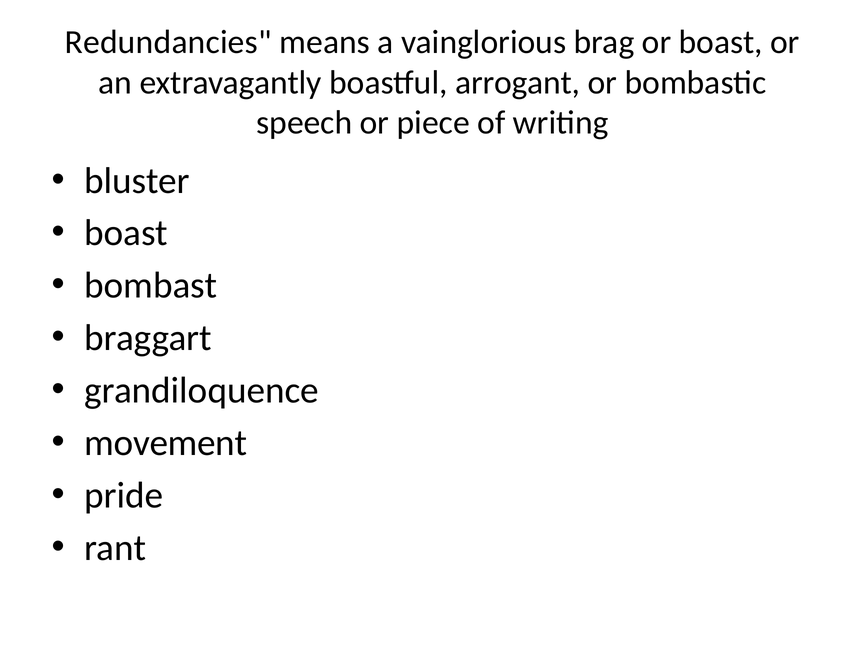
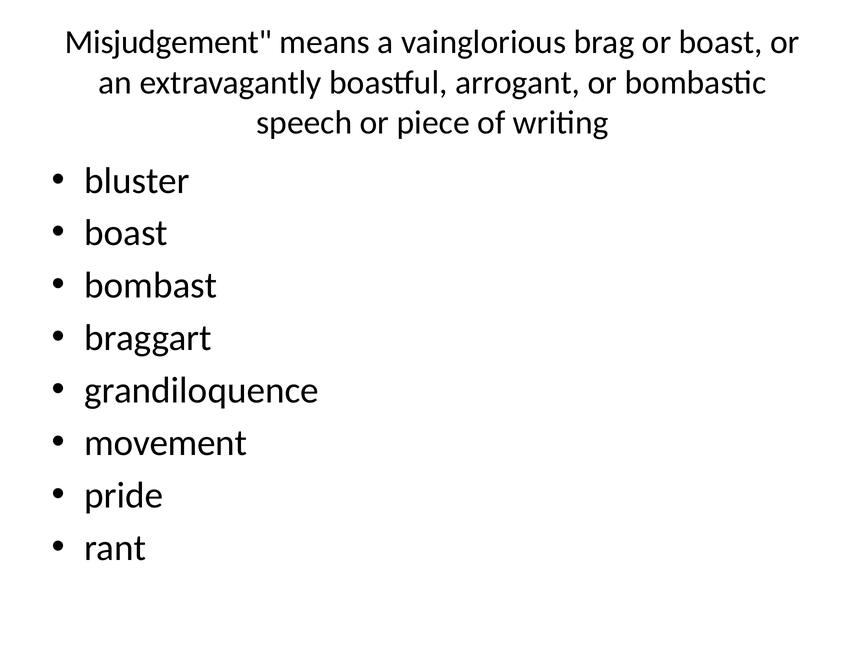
Redundancies: Redundancies -> Misjudgement
